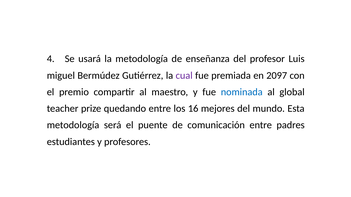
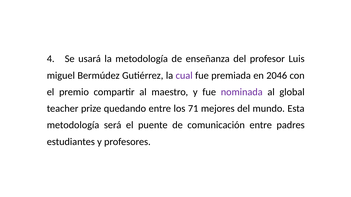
2097: 2097 -> 2046
nominada colour: blue -> purple
16: 16 -> 71
